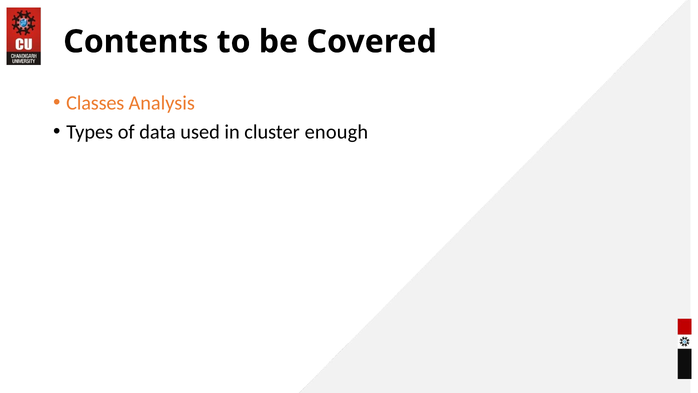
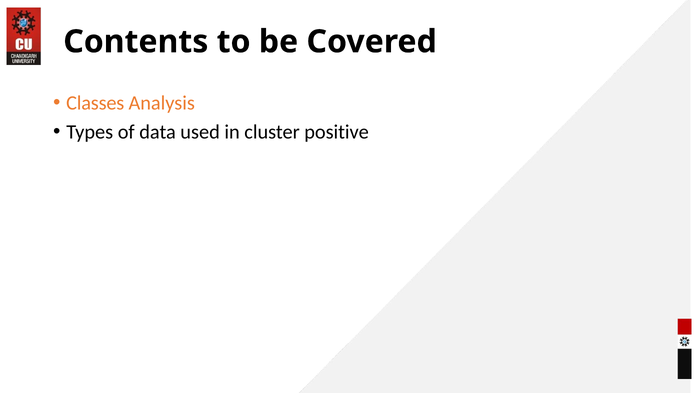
enough: enough -> positive
